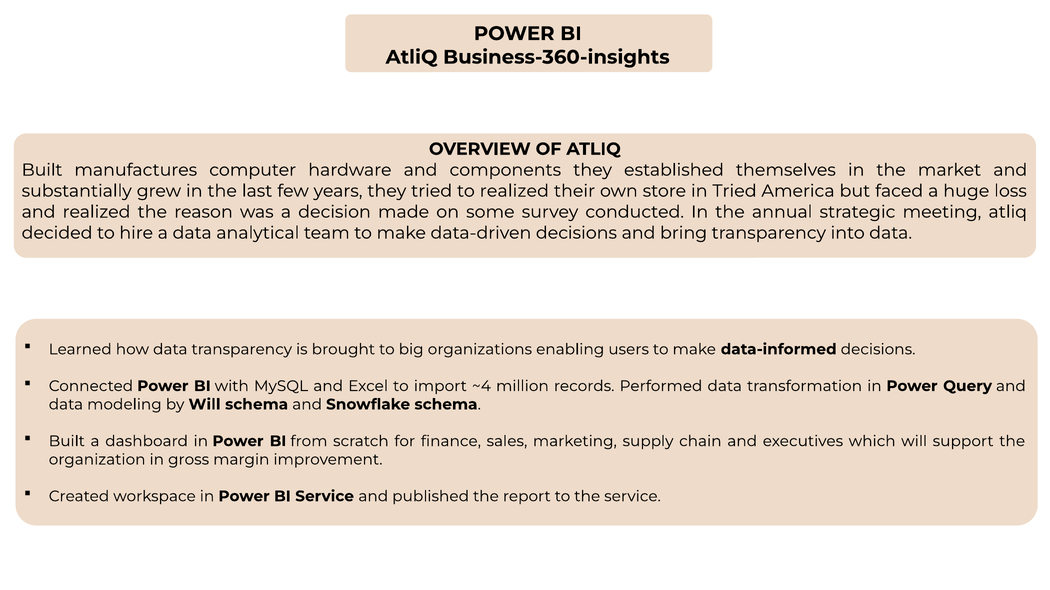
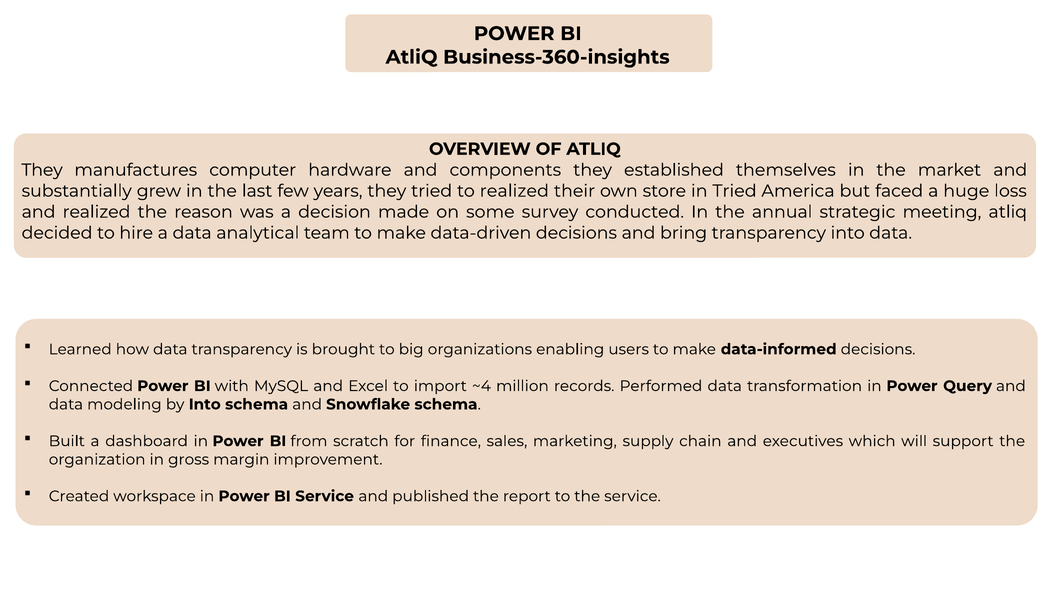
Built at (42, 170): Built -> They
by Will: Will -> Into
